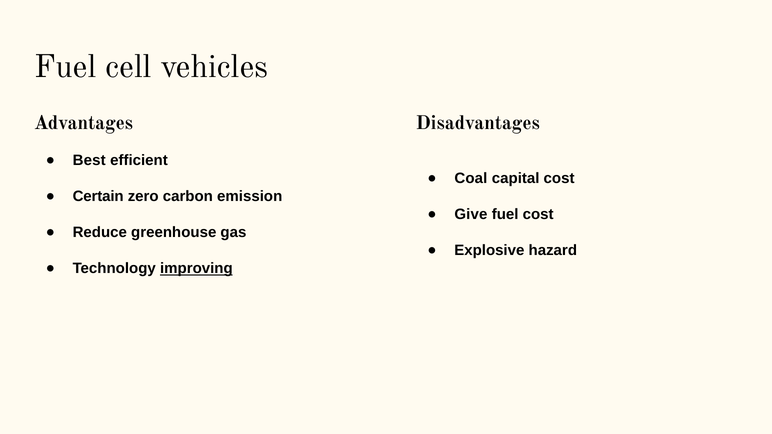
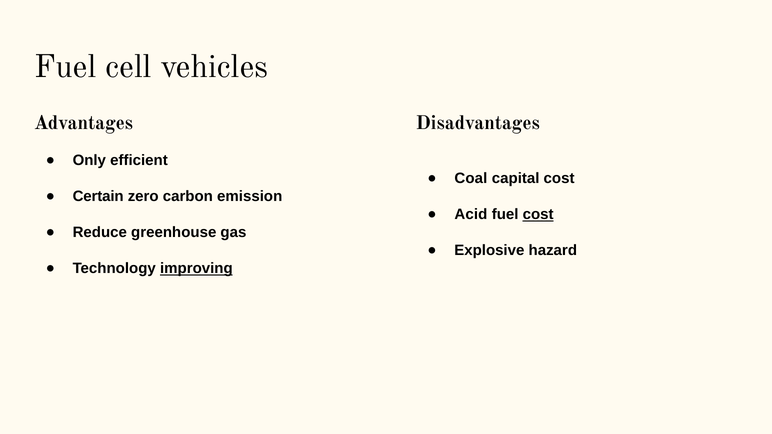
Best: Best -> Only
Give: Give -> Acid
cost at (538, 215) underline: none -> present
